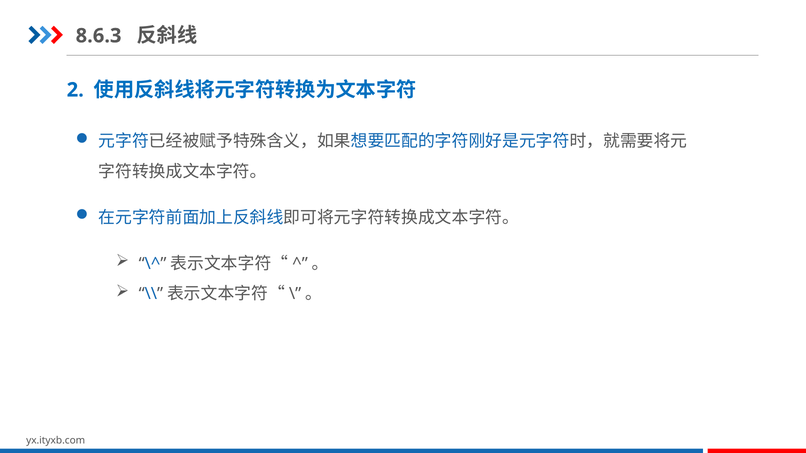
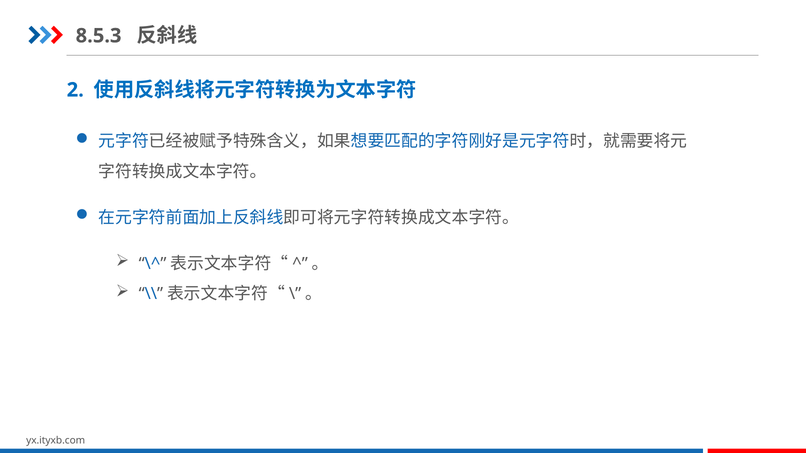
8.6.3: 8.6.3 -> 8.5.3
